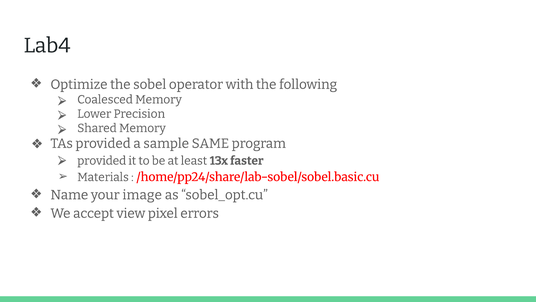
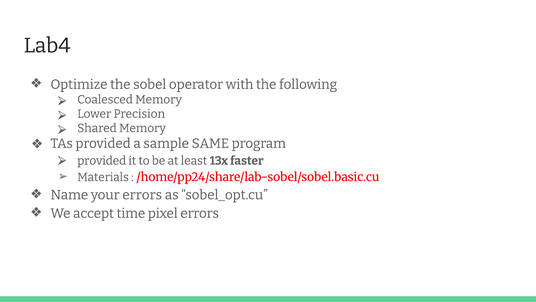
your image: image -> errors
view: view -> time
